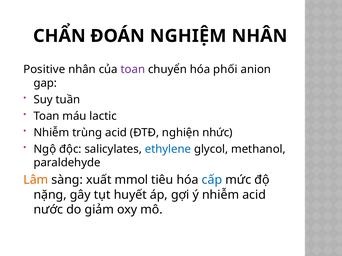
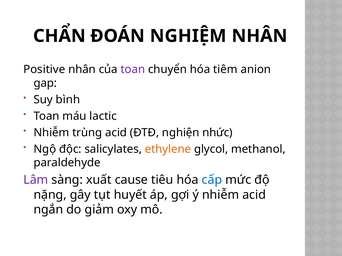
phối: phối -> tiêm
tuần: tuần -> bình
ethylene colour: blue -> orange
Lâm colour: orange -> purple
mmol: mmol -> cause
nước: nước -> ngắn
